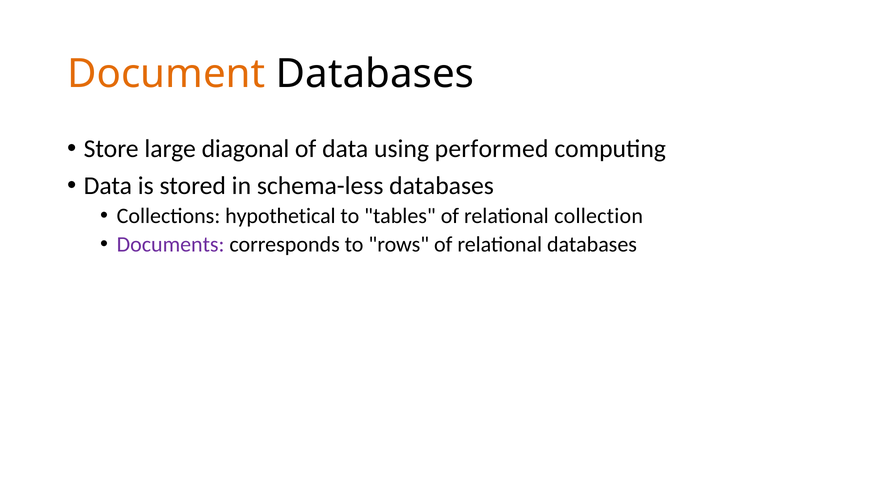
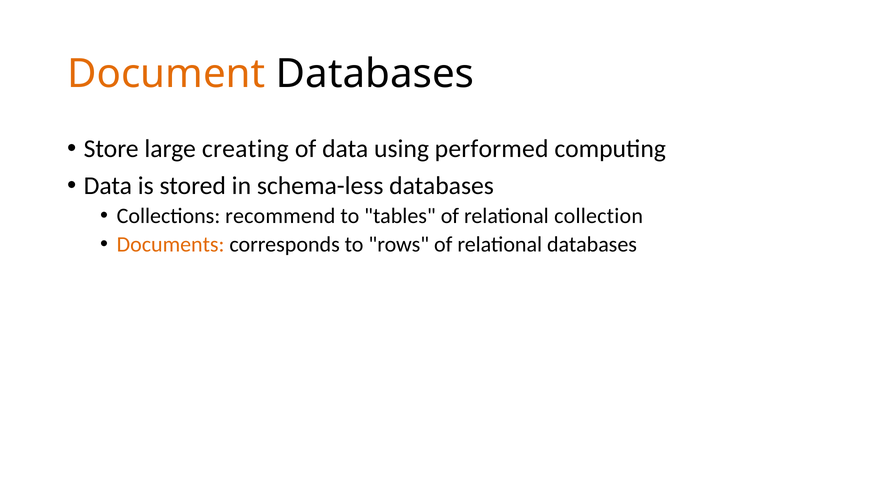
diagonal: diagonal -> creating
hypothetical: hypothetical -> recommend
Documents colour: purple -> orange
